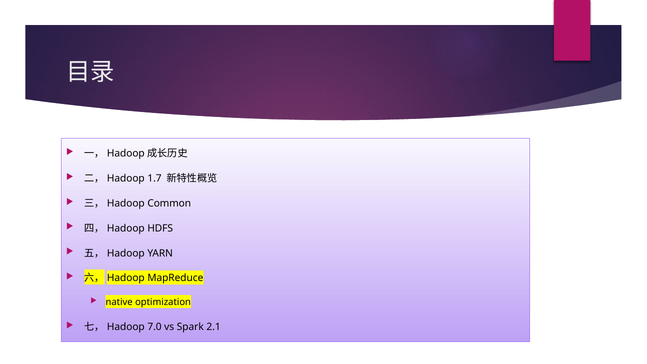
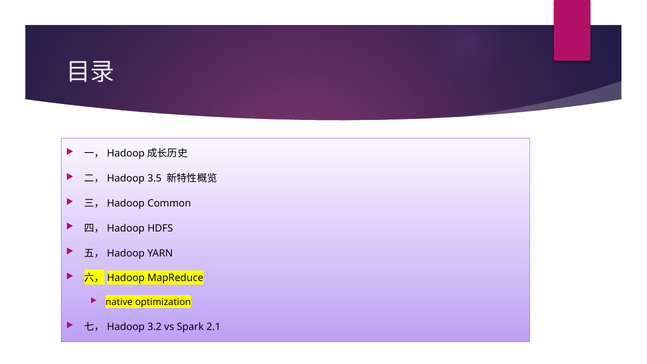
1.7: 1.7 -> 3.5
7.0: 7.0 -> 3.2
